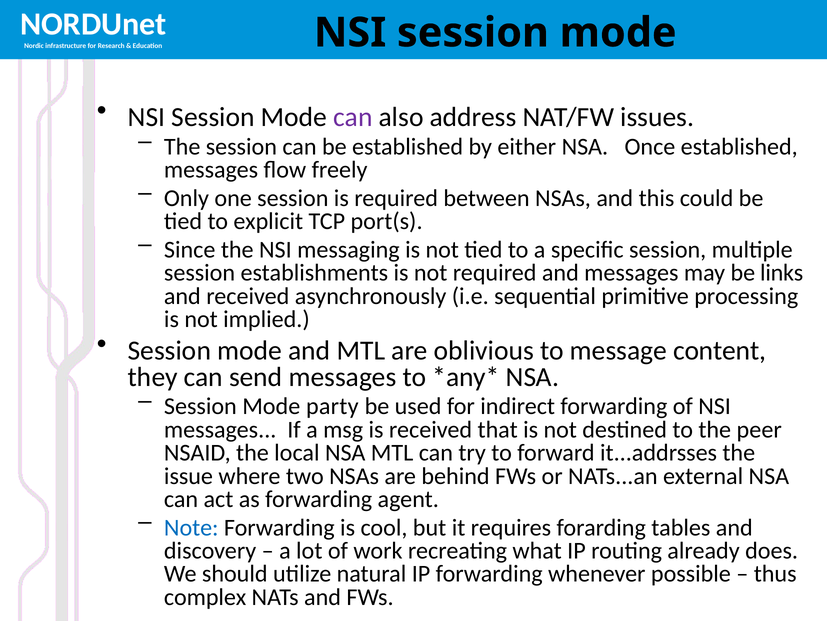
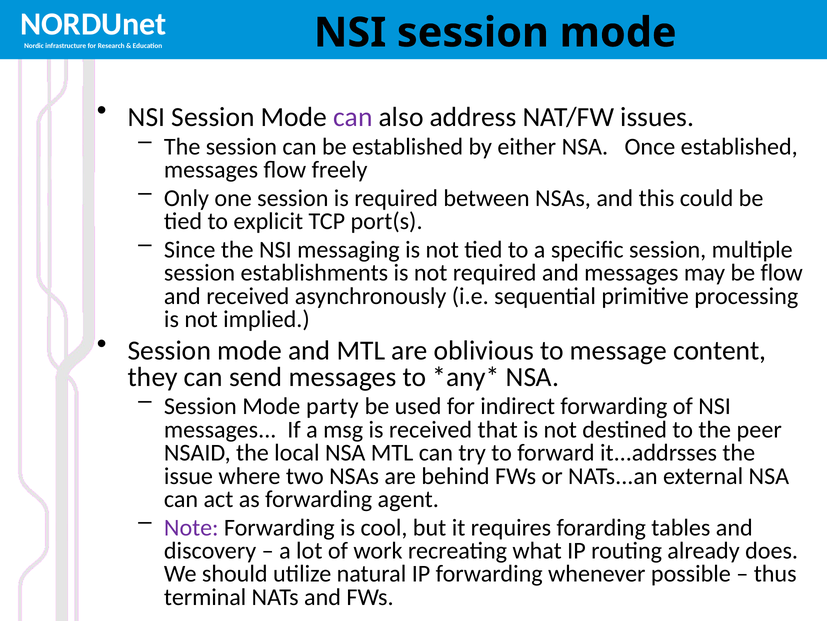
be links: links -> flow
Note colour: blue -> purple
complex: complex -> terminal
